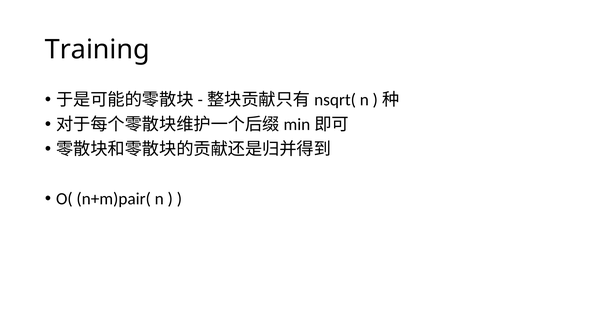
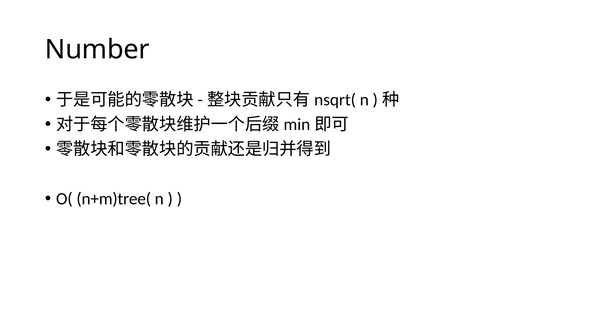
Training: Training -> Number
n+m)pair(: n+m)pair( -> n+m)tree(
